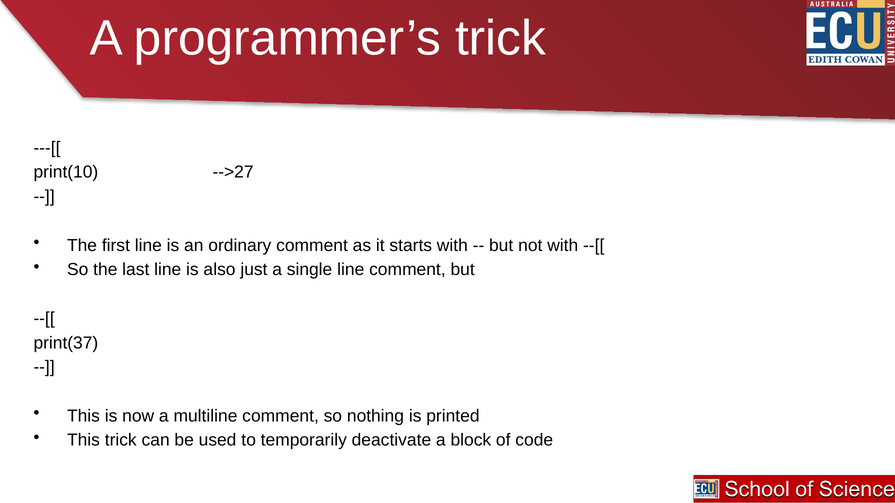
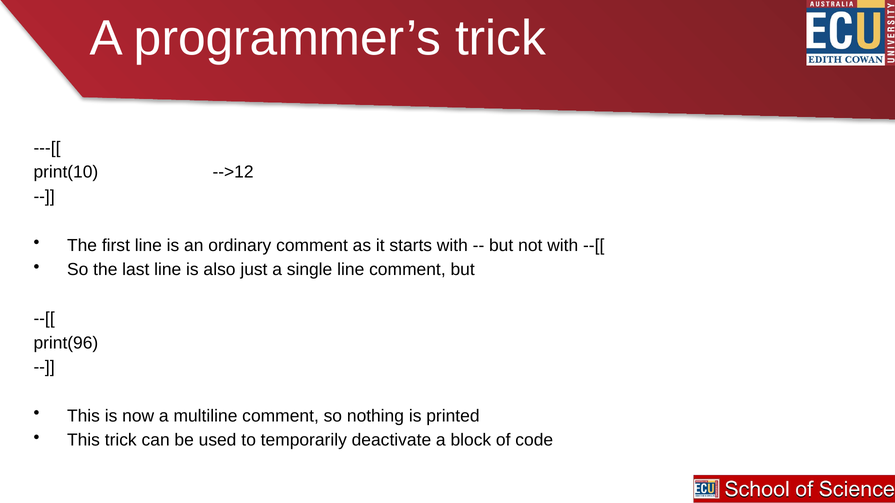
-->27: -->27 -> -->12
print(37: print(37 -> print(96
